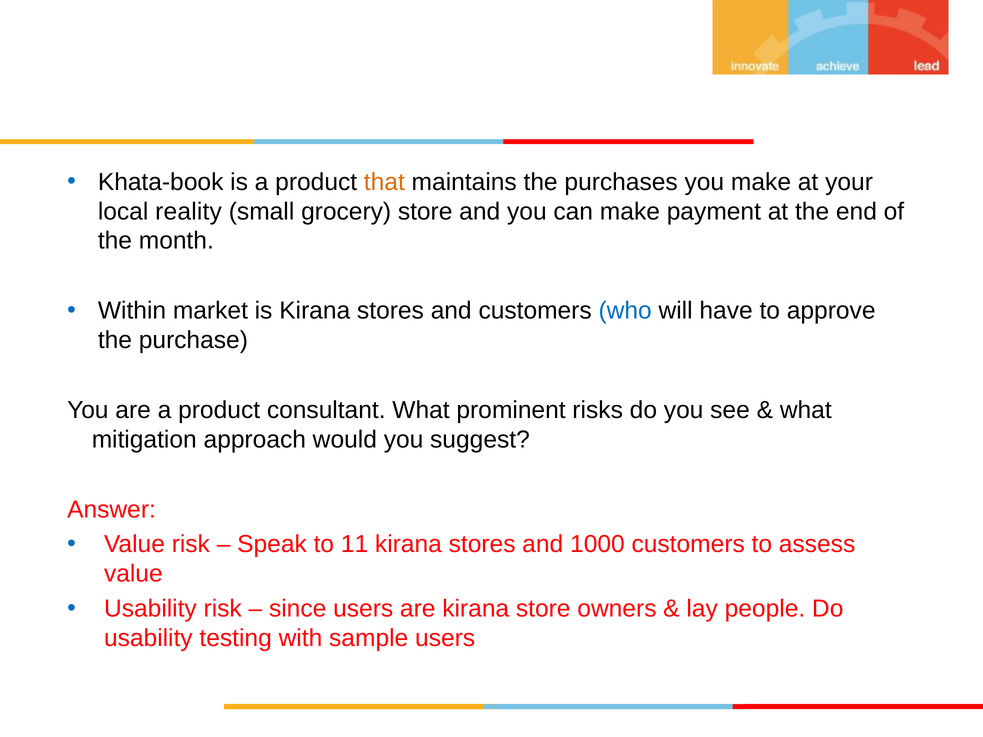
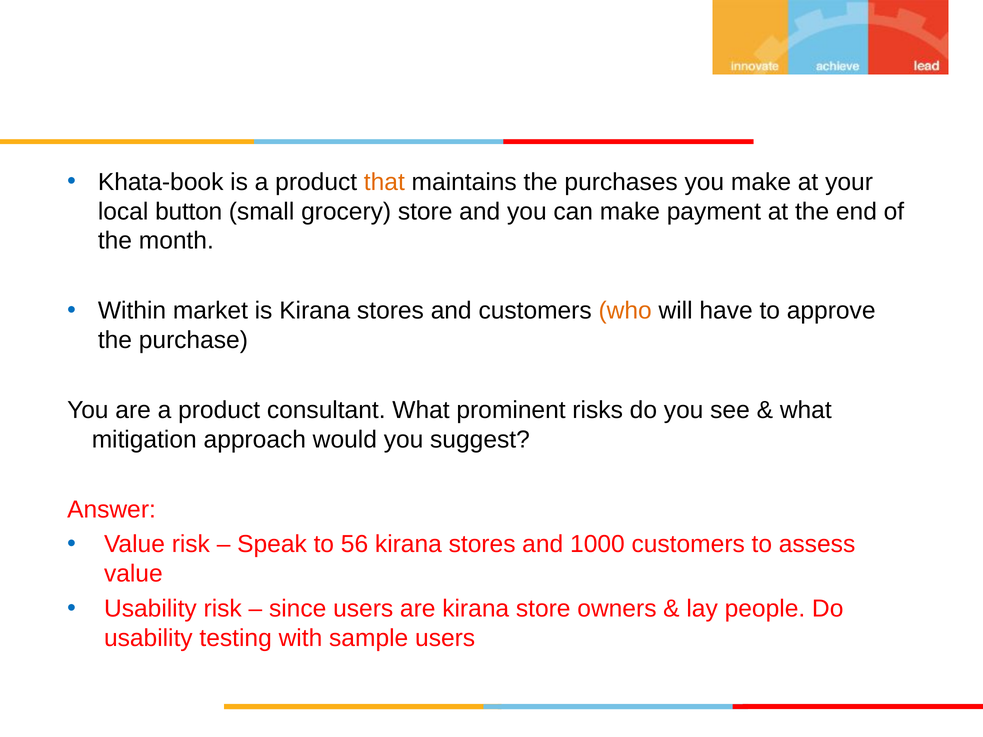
reality: reality -> button
who colour: blue -> orange
11: 11 -> 56
